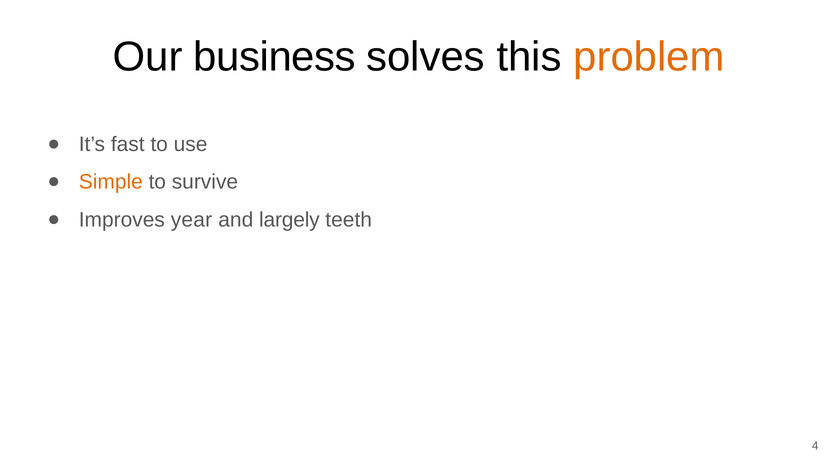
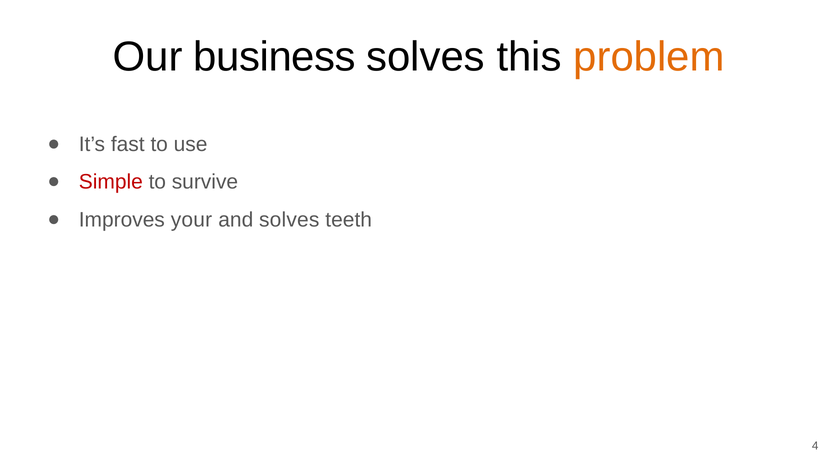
Simple colour: orange -> red
year: year -> your
and largely: largely -> solves
